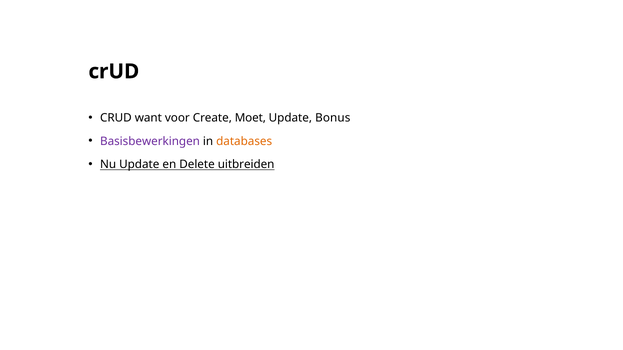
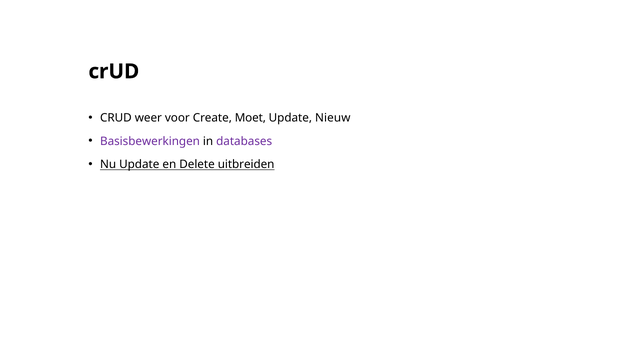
want: want -> weer
Bonus: Bonus -> Nieuw
databases colour: orange -> purple
